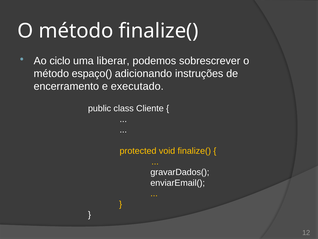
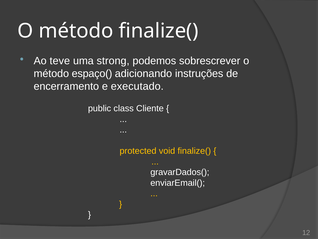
ciclo: ciclo -> teve
liberar: liberar -> strong
